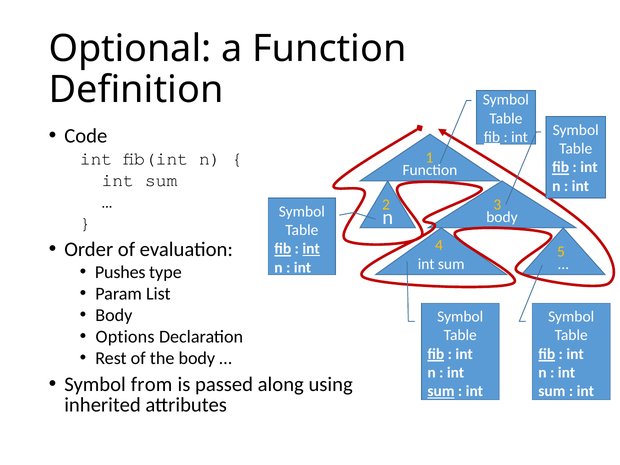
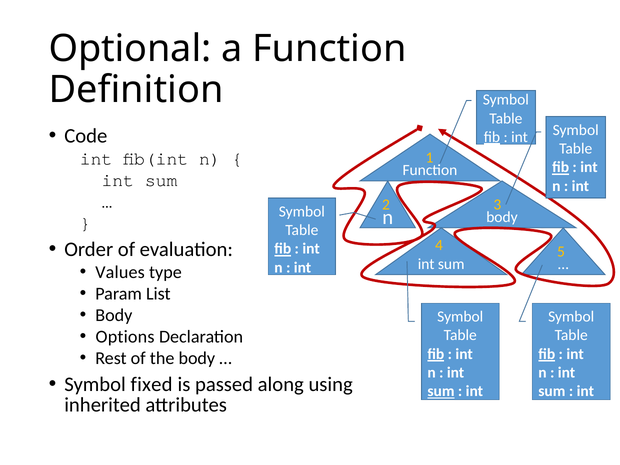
int at (311, 249) underline: present -> none
Pushes: Pushes -> Values
from: from -> fixed
